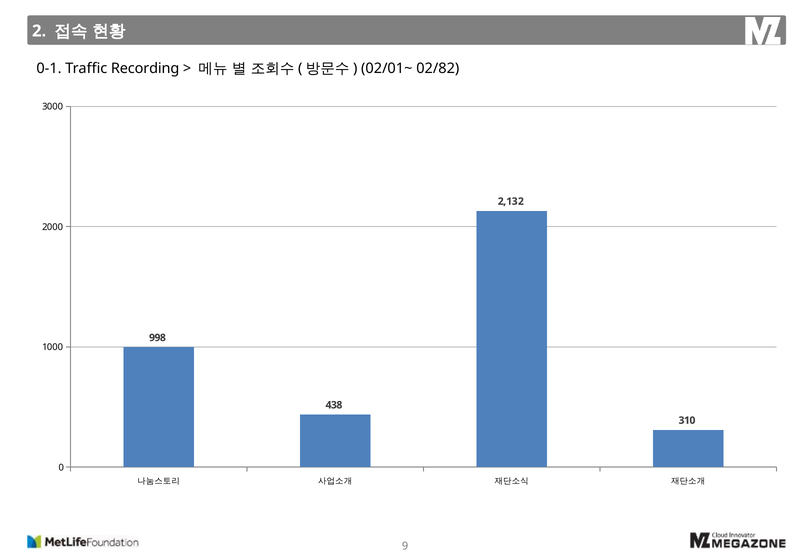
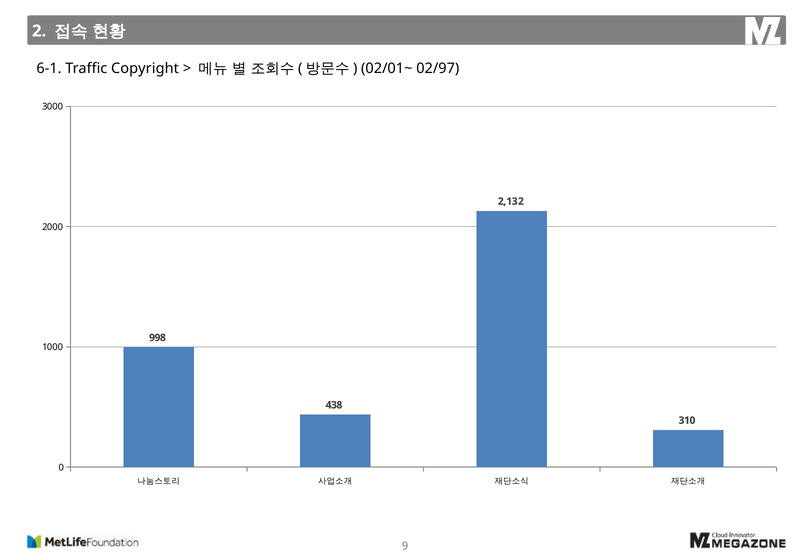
0-1: 0-1 -> 6-1
Recording: Recording -> Copyright
02/82: 02/82 -> 02/97
